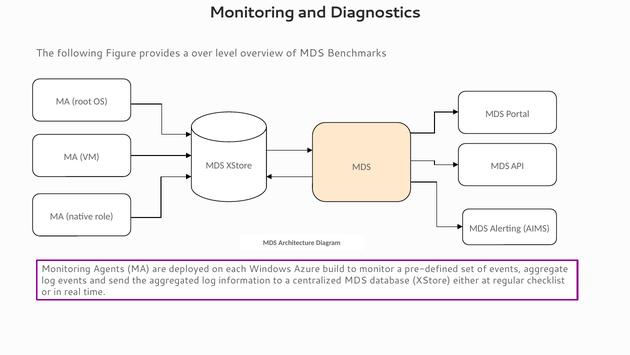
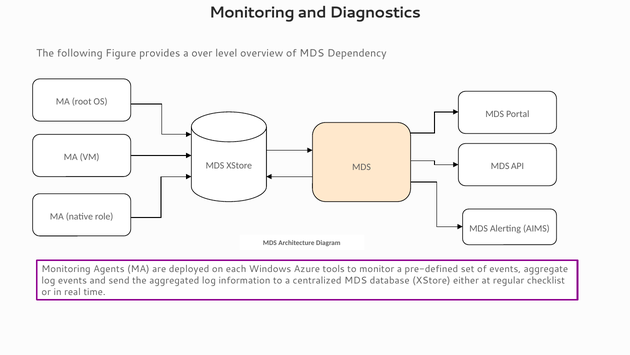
Benchmarks: Benchmarks -> Dependency
build: build -> tools
